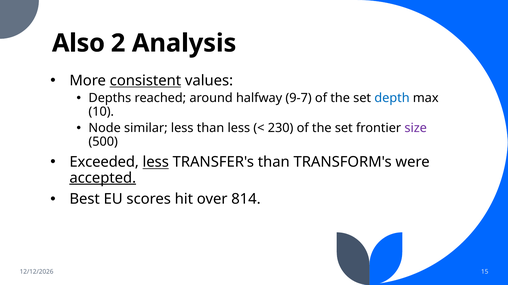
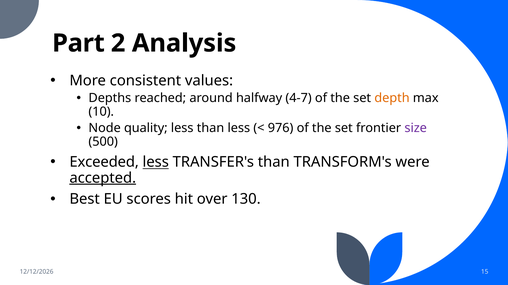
Also: Also -> Part
consistent underline: present -> none
9-7: 9-7 -> 4-7
depth colour: blue -> orange
similar: similar -> quality
230: 230 -> 976
814: 814 -> 130
